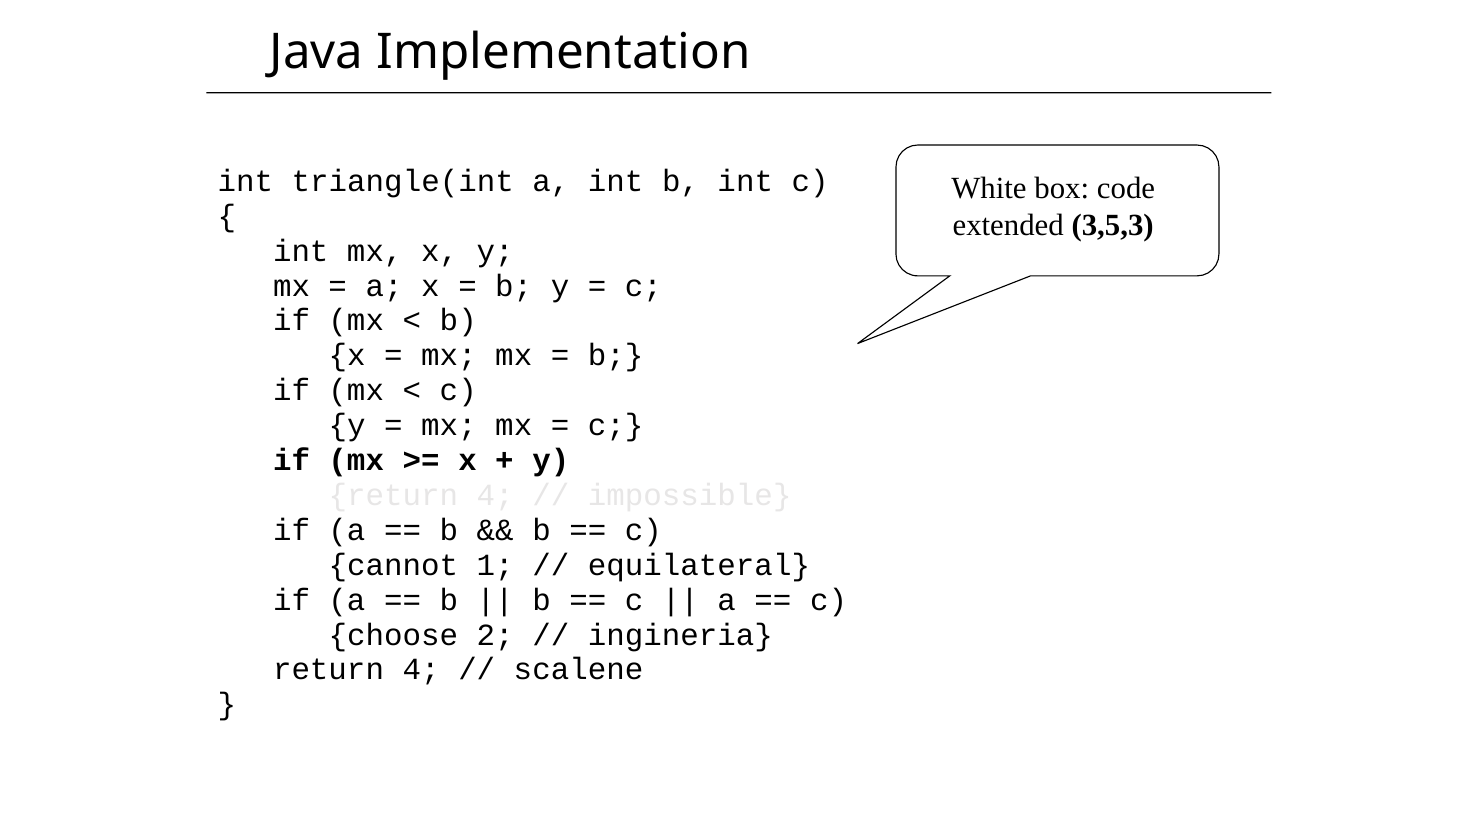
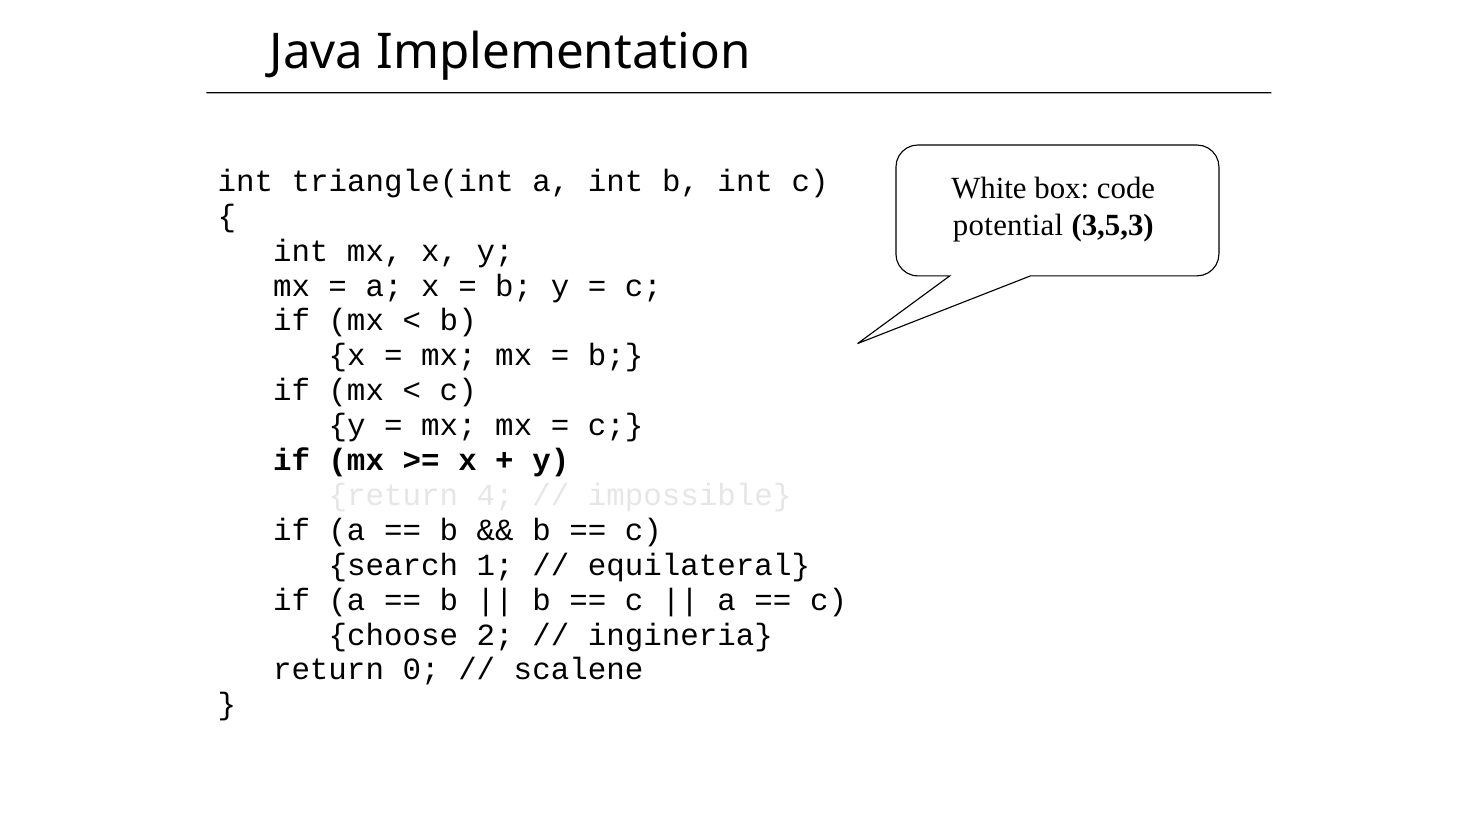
extended: extended -> potential
cannot: cannot -> search
4 at (421, 670): 4 -> 0
